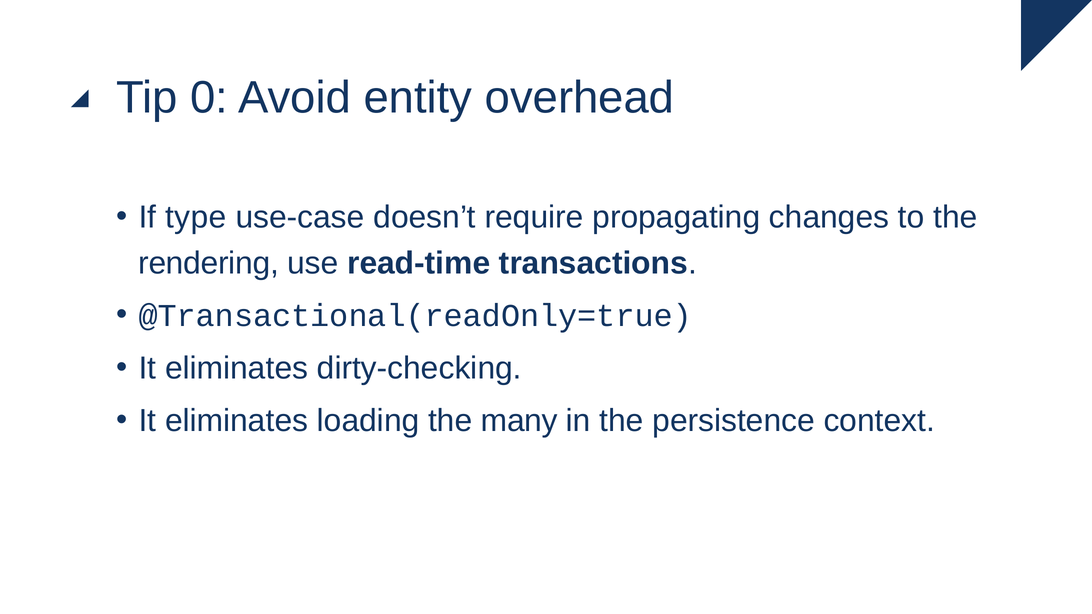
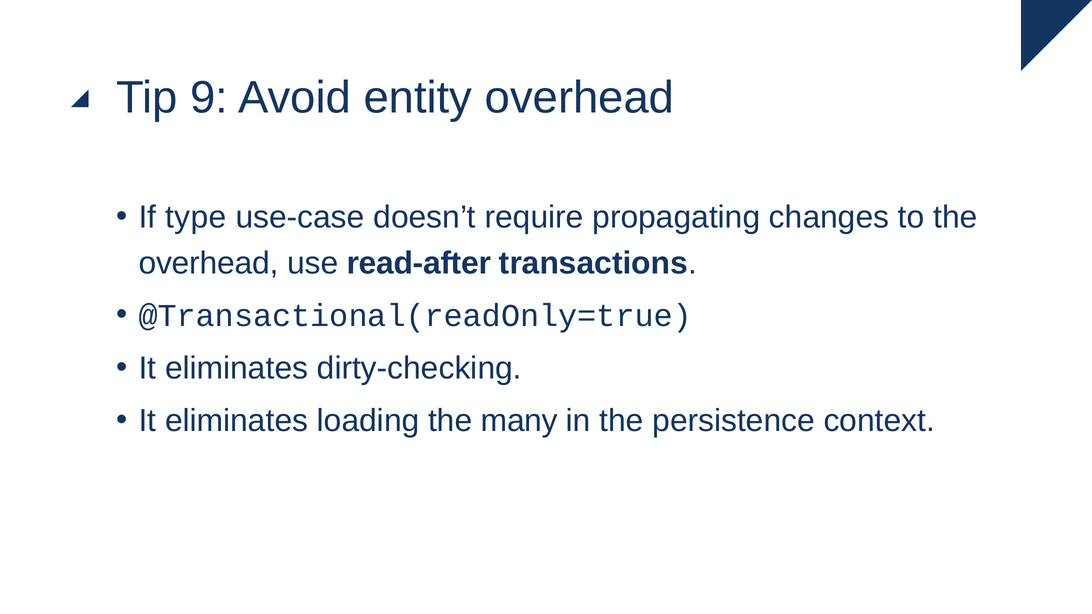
0: 0 -> 9
rendering at (209, 263): rendering -> overhead
read-time: read-time -> read-after
